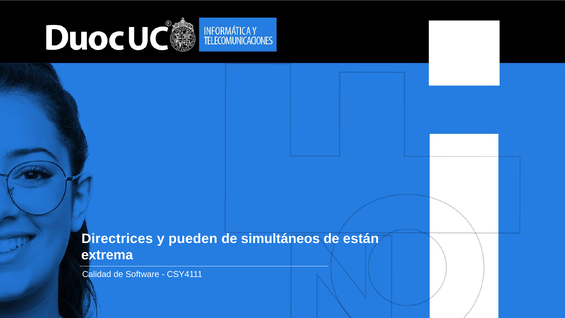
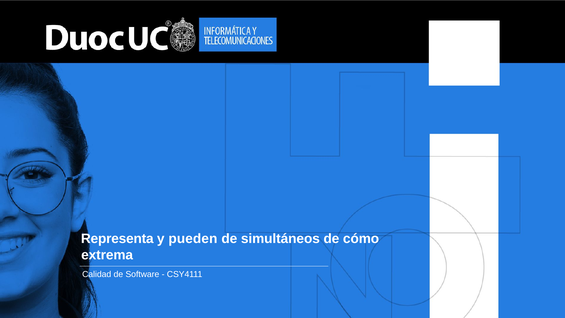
Directrices: Directrices -> Representa
están: están -> cómo
